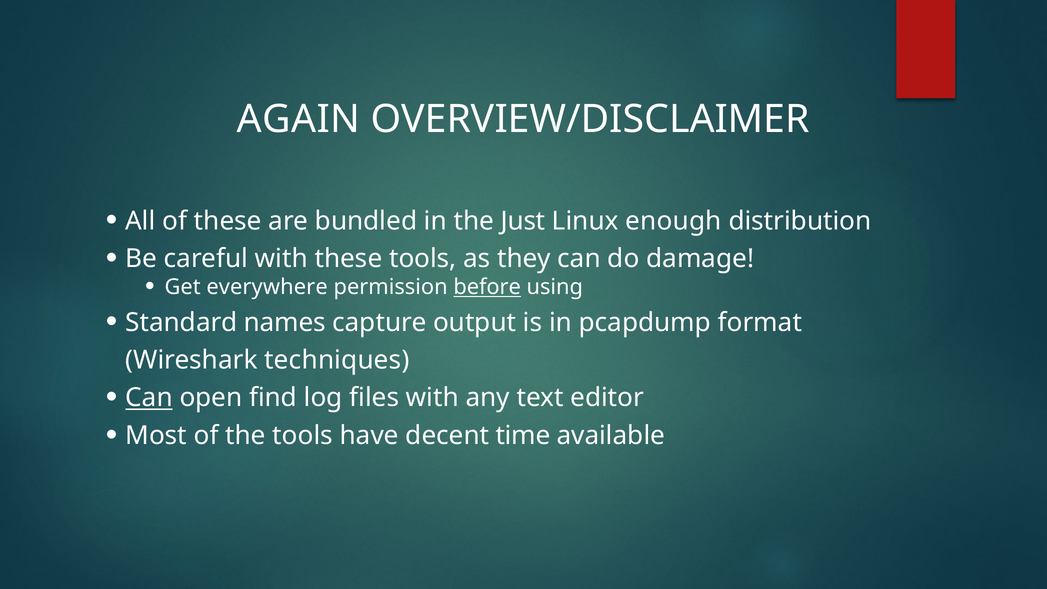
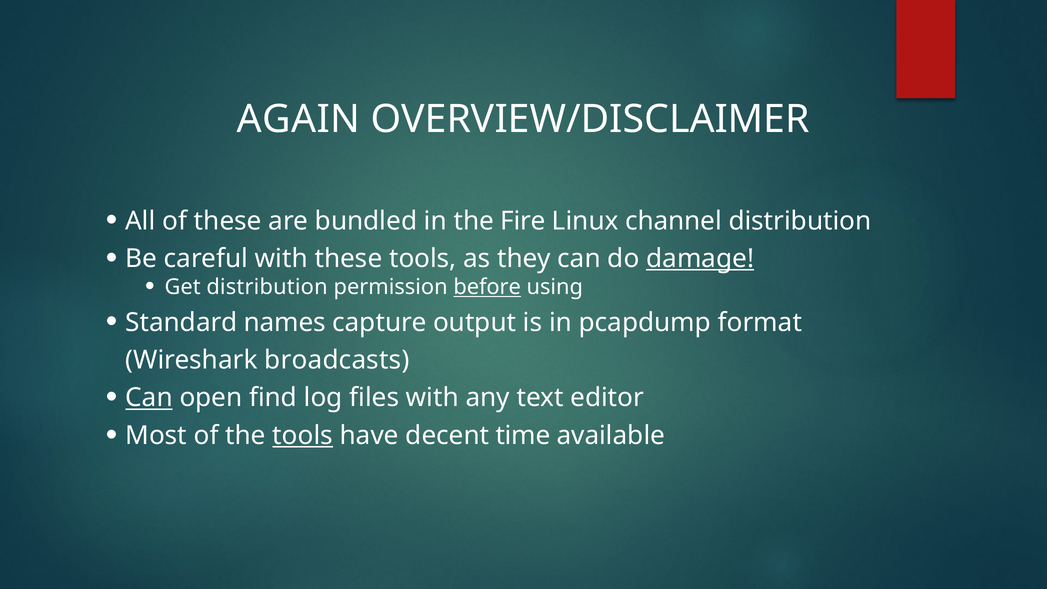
Just: Just -> Fire
enough: enough -> channel
damage underline: none -> present
Get everywhere: everywhere -> distribution
techniques: techniques -> broadcasts
tools at (303, 435) underline: none -> present
